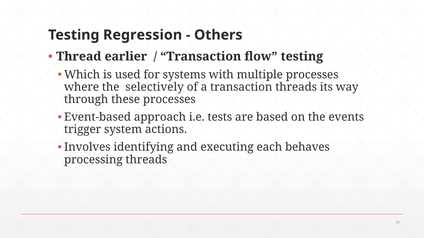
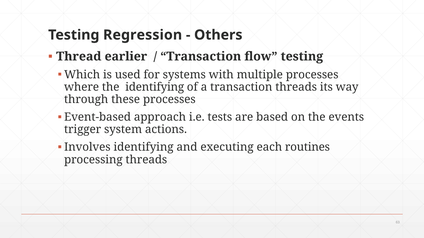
the selectively: selectively -> identifying
behaves: behaves -> routines
